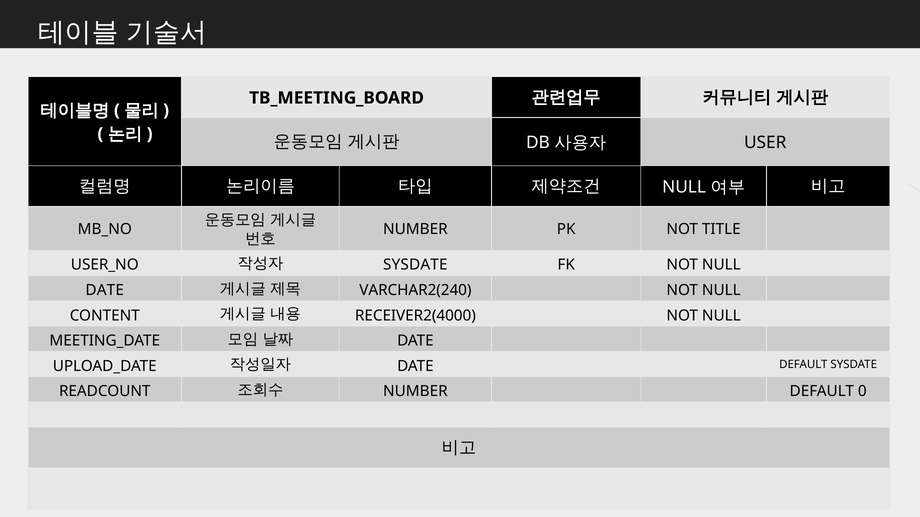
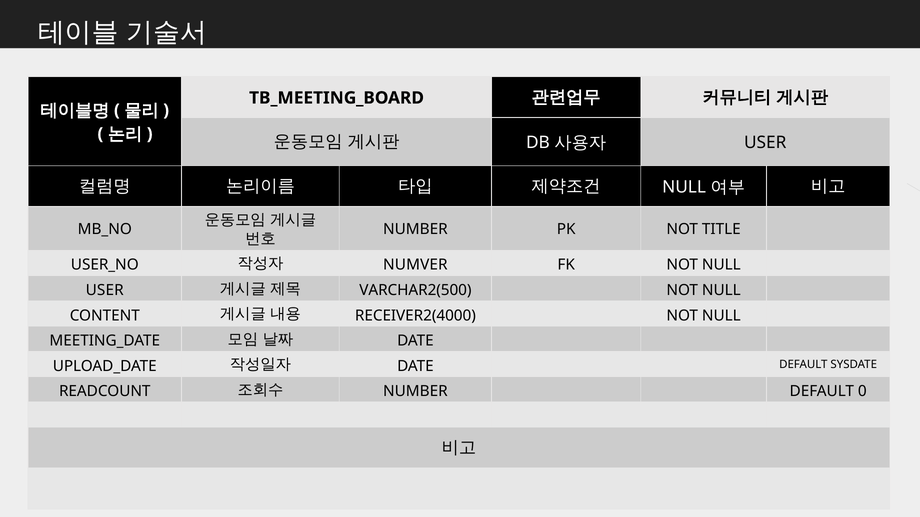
SYSDATE at (415, 265): SYSDATE -> NUMVER
DATE at (105, 290): DATE -> USER
VARCHAR2(240: VARCHAR2(240 -> VARCHAR2(500
